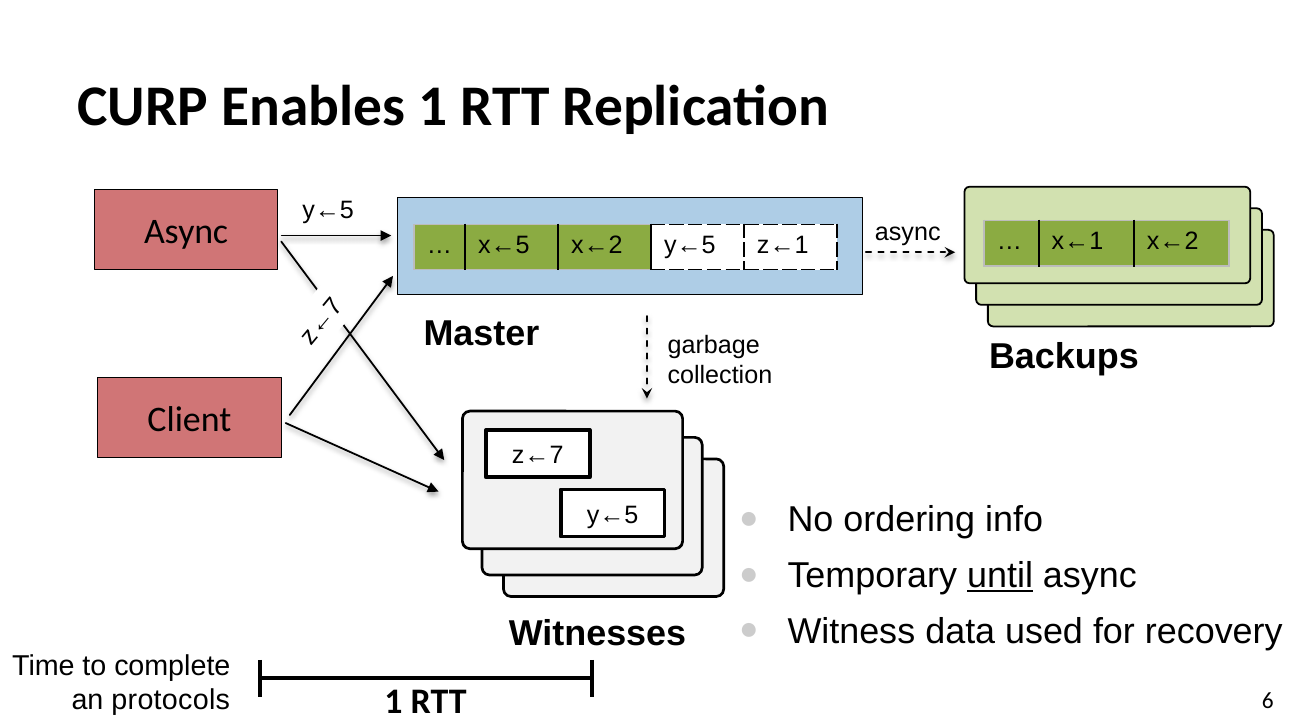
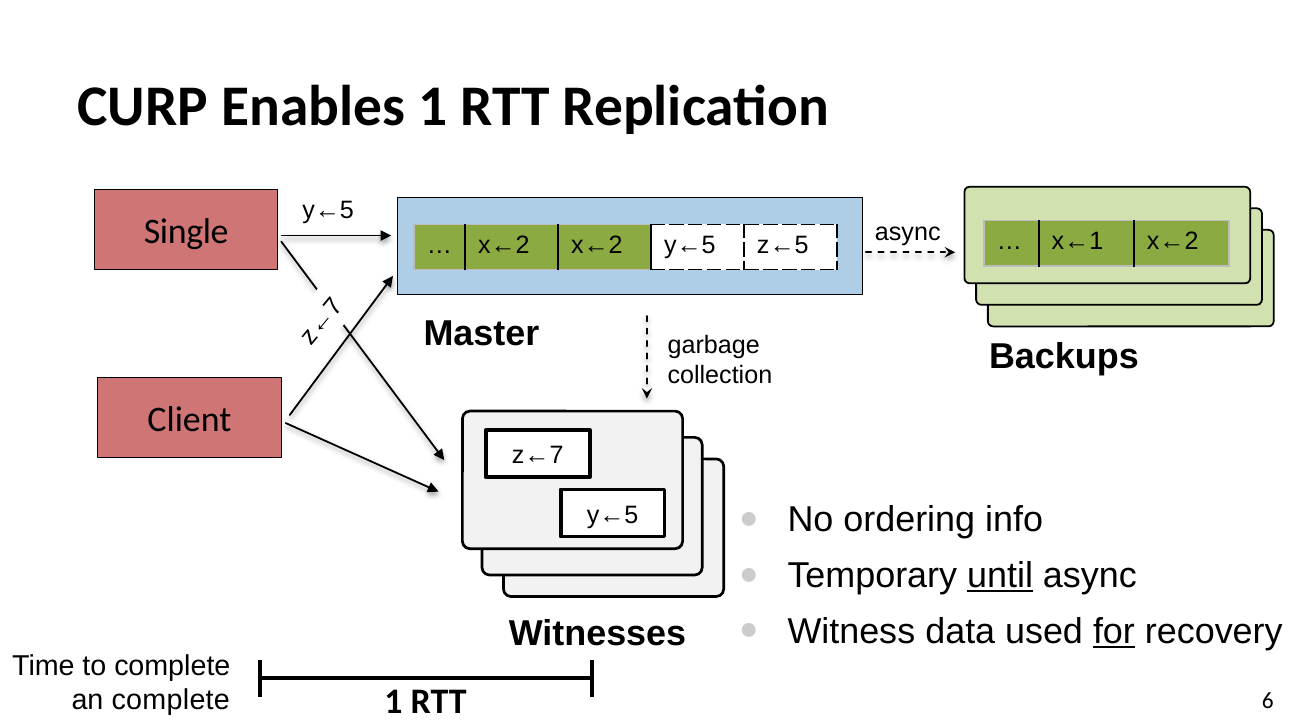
Async at (186, 232): Async -> Single
x←5 at (504, 245): x←5 -> x←2
z←1: z←1 -> z←5
for underline: none -> present
an protocols: protocols -> complete
